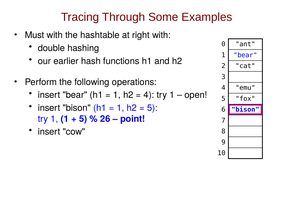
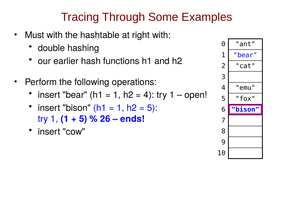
point: point -> ends
